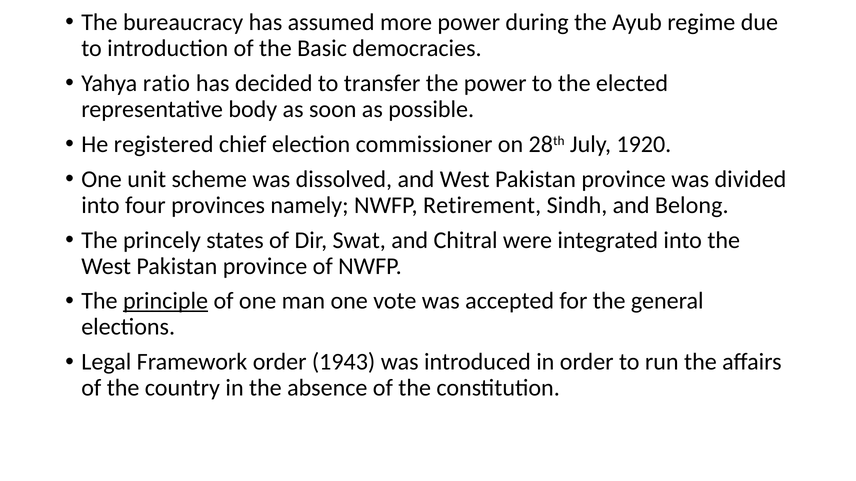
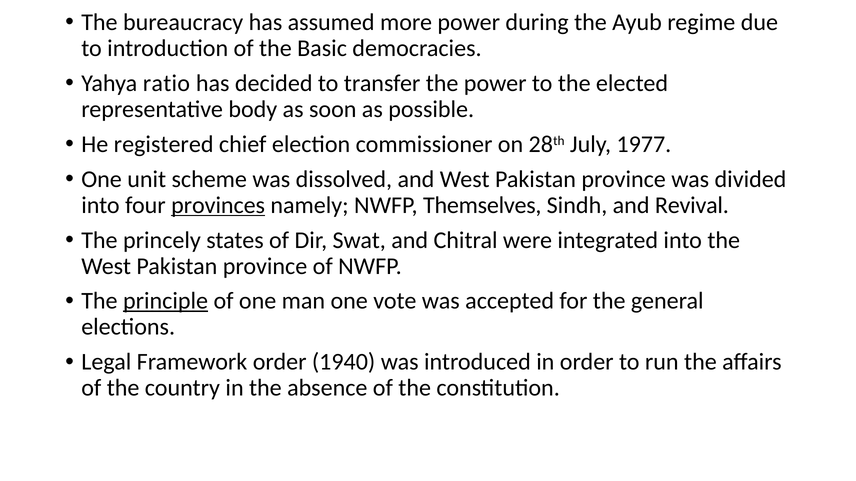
1920: 1920 -> 1977
provinces underline: none -> present
Retirement: Retirement -> Themselves
Belong: Belong -> Revival
1943: 1943 -> 1940
